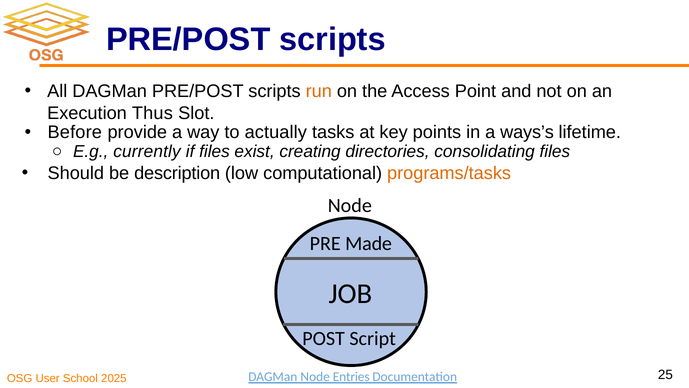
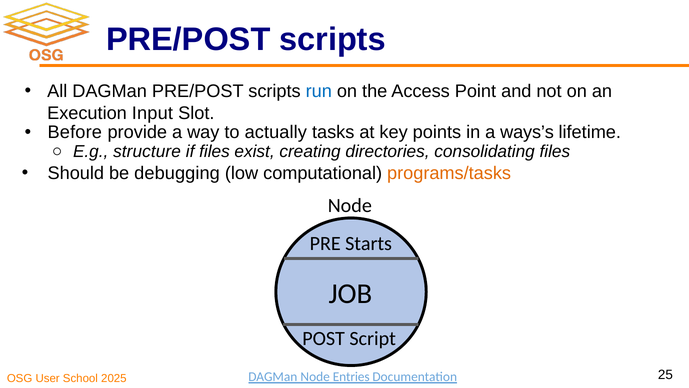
run colour: orange -> blue
Thus: Thus -> Input
currently: currently -> structure
description: description -> debugging
Made: Made -> Starts
